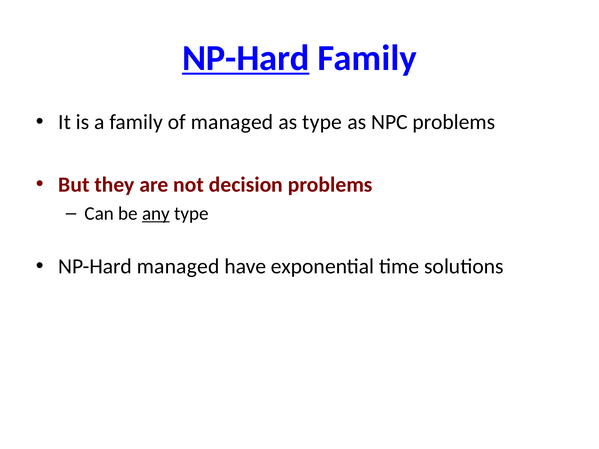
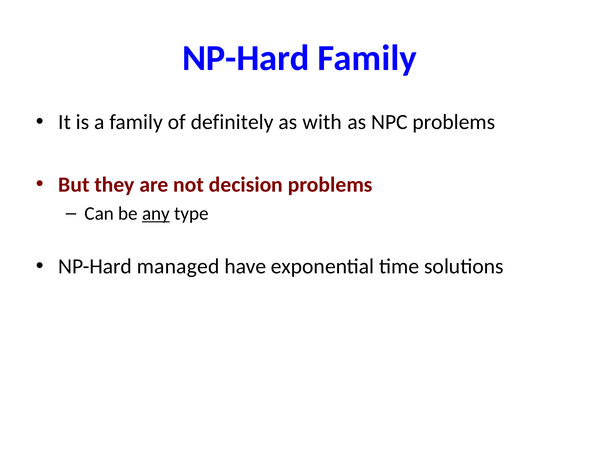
NP-Hard at (246, 58) underline: present -> none
of managed: managed -> definitely
as type: type -> with
